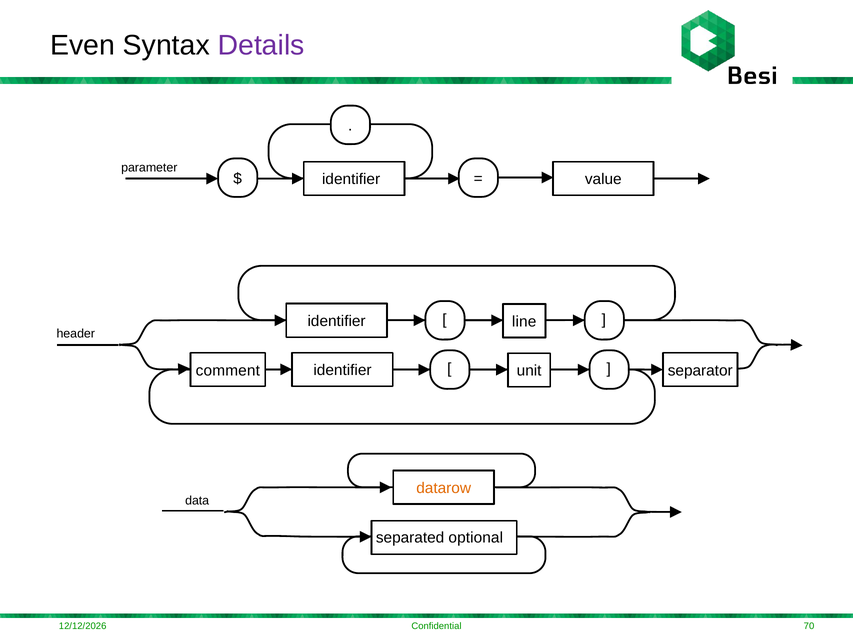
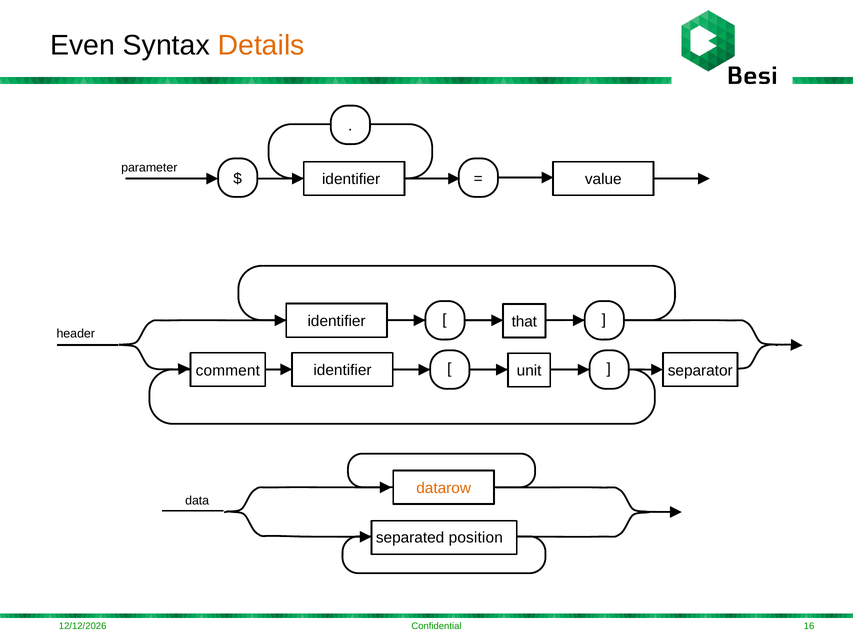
Details colour: purple -> orange
line: line -> that
optional: optional -> position
70: 70 -> 16
